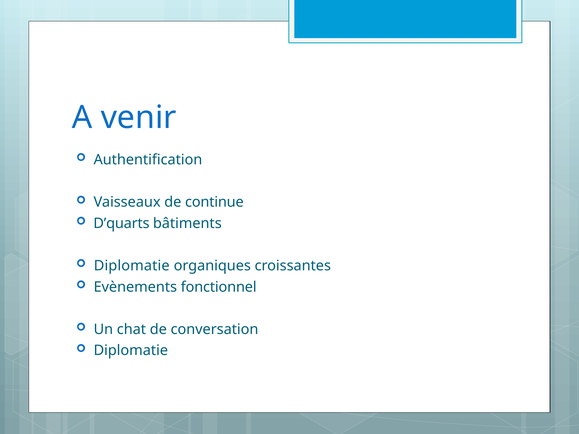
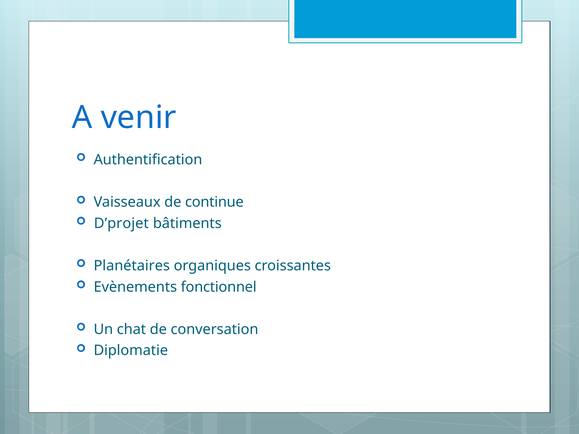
D’quarts: D’quarts -> D’projet
Diplomatie at (132, 266): Diplomatie -> Planétaires
